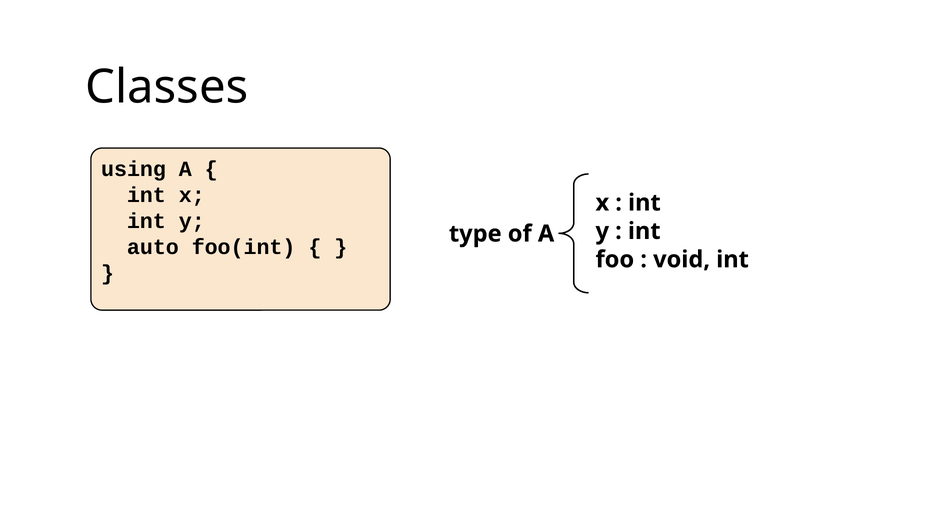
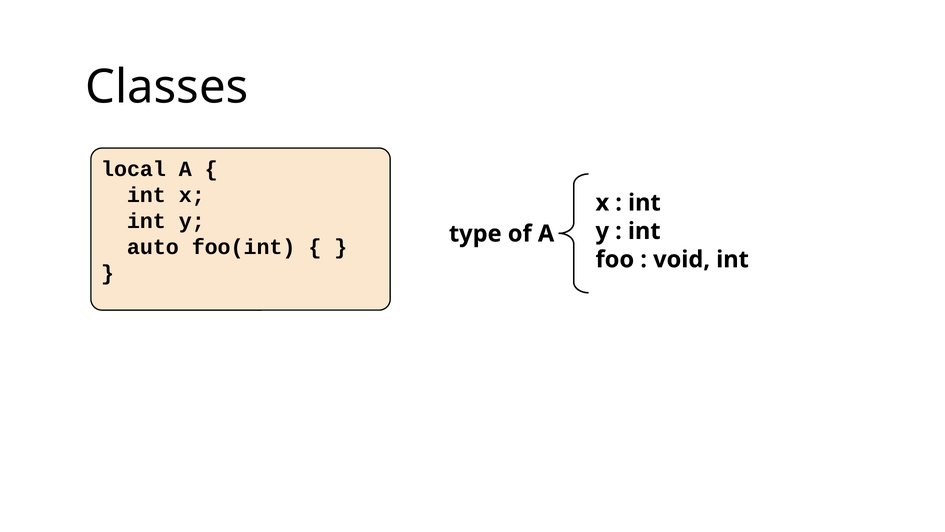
using: using -> local
